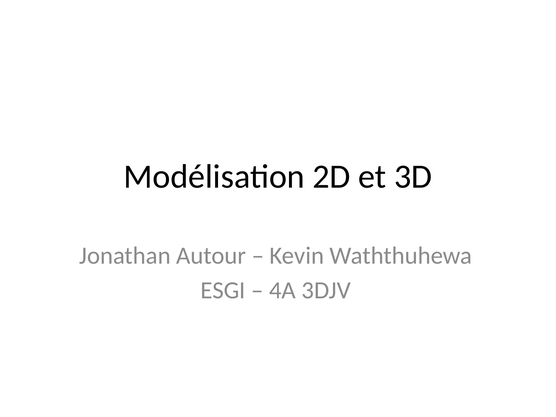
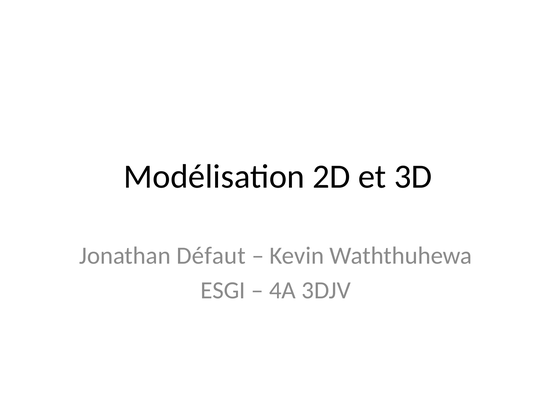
Autour: Autour -> Défaut
